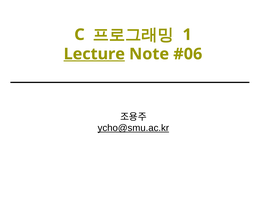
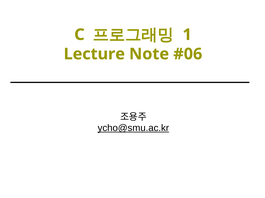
Lecture underline: present -> none
